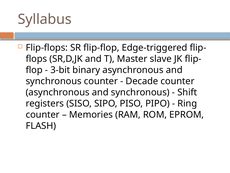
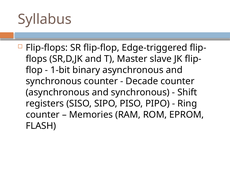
3-bit: 3-bit -> 1-bit
